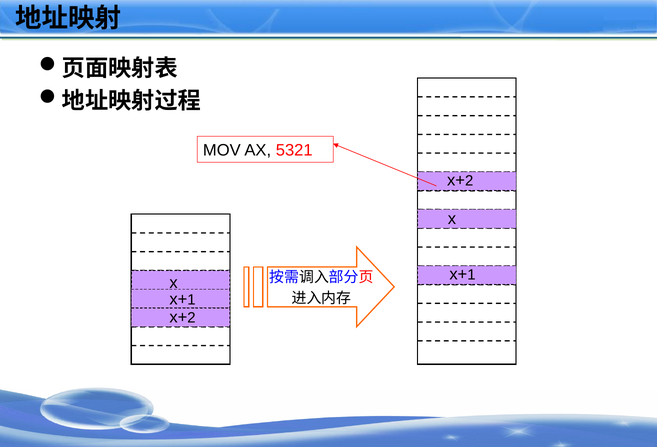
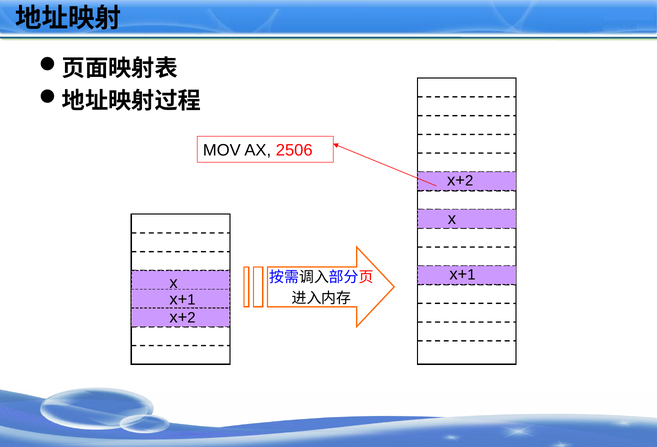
5321: 5321 -> 2506
